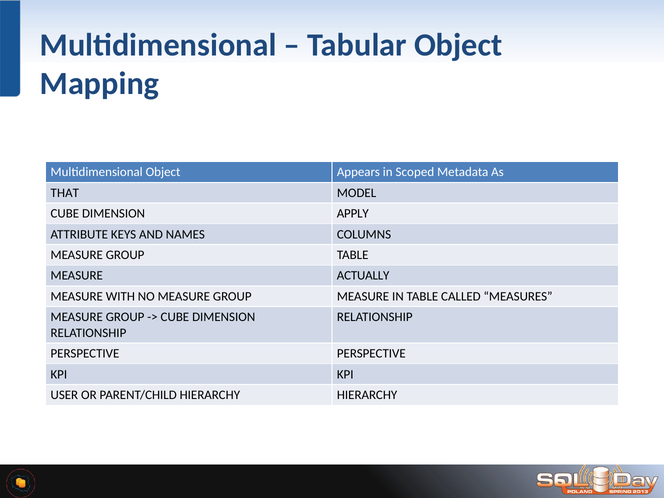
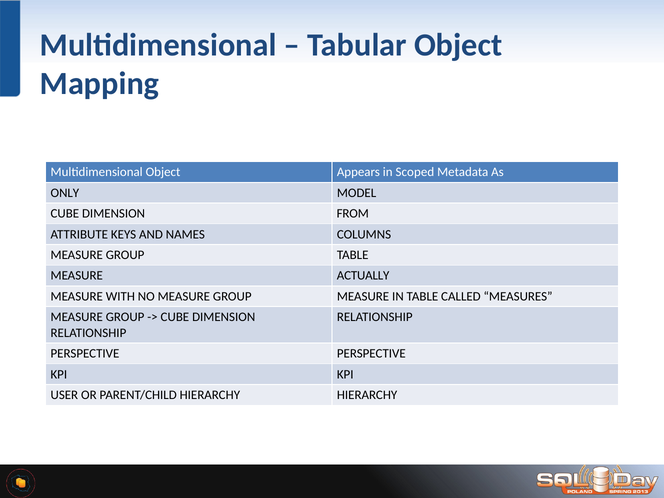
THAT: THAT -> ONLY
APPLY: APPLY -> FROM
